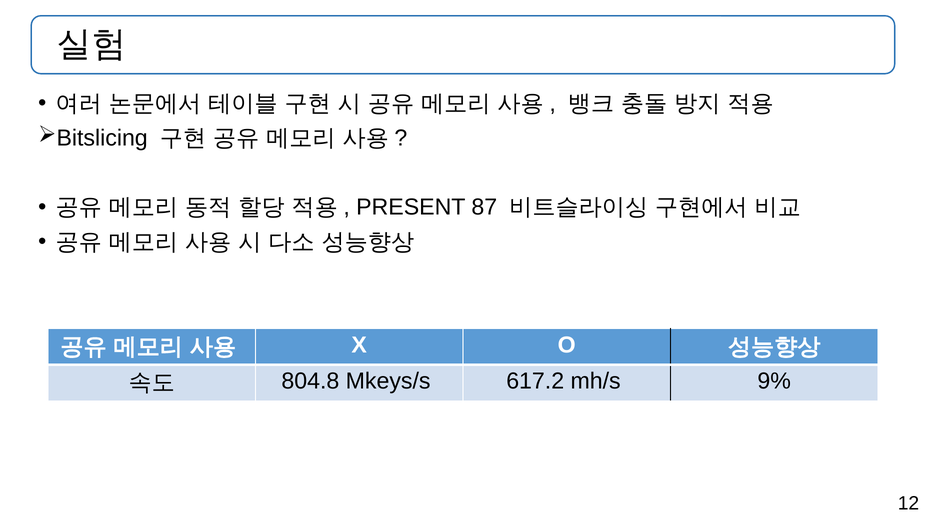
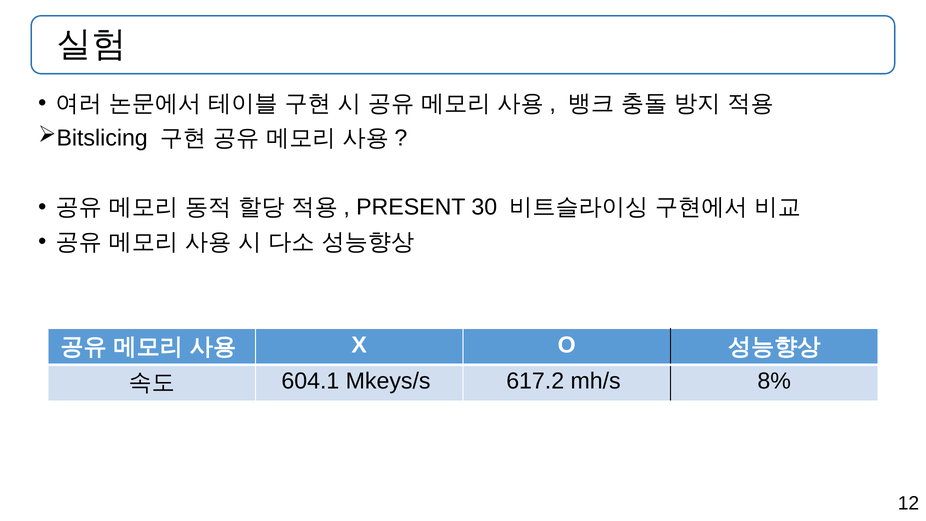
87: 87 -> 30
804.8: 804.8 -> 604.1
9%: 9% -> 8%
